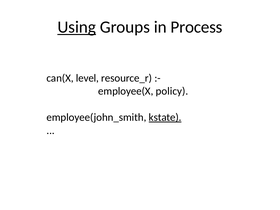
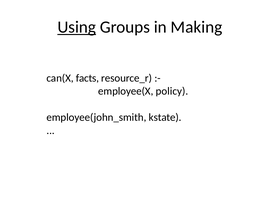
Process: Process -> Making
level: level -> facts
kstate underline: present -> none
